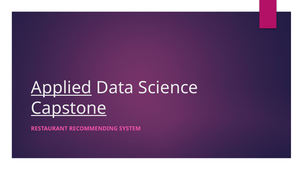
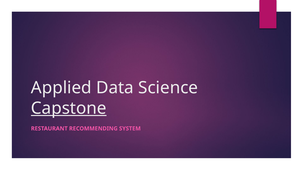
Applied underline: present -> none
